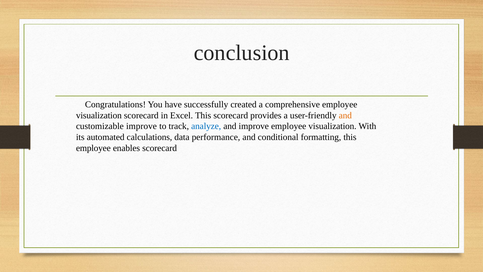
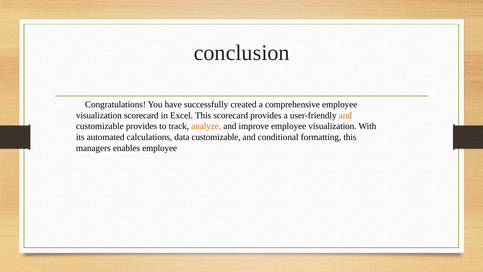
customizable improve: improve -> provides
analyze colour: blue -> orange
data performance: performance -> customizable
employee at (93, 148): employee -> managers
enables scorecard: scorecard -> employee
